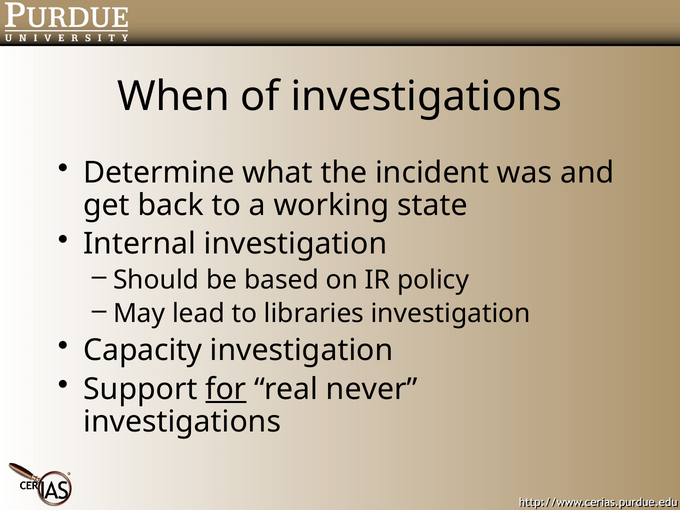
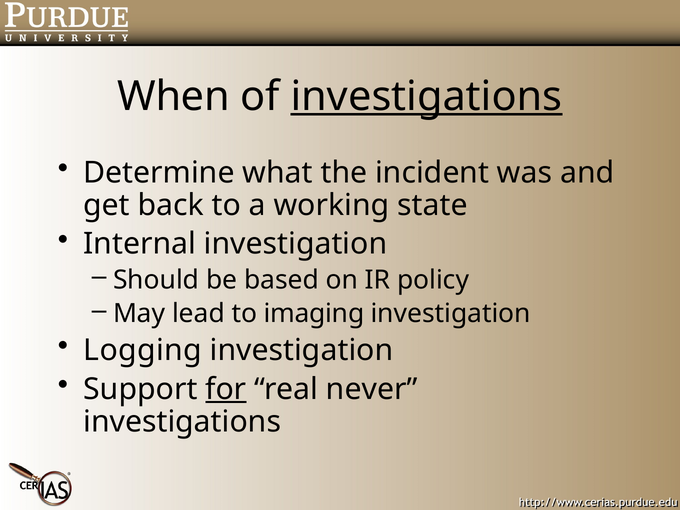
investigations at (426, 96) underline: none -> present
libraries: libraries -> imaging
Capacity: Capacity -> Logging
